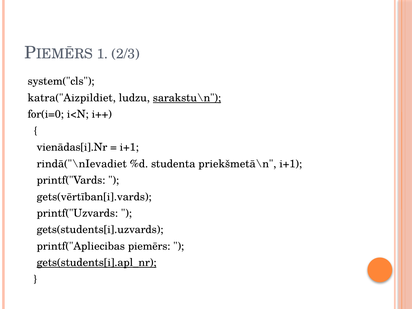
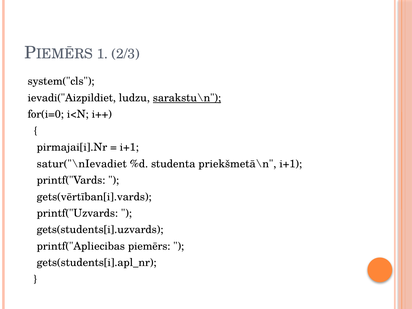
katra("Aizpildiet: katra("Aizpildiet -> ievadi("Aizpildiet
vienādas[i].Nr: vienādas[i].Nr -> pirmajai[i].Nr
rindā("\nIevadiet: rindā("\nIevadiet -> satur("\nIevadiet
gets(students[i].apl_nr underline: present -> none
